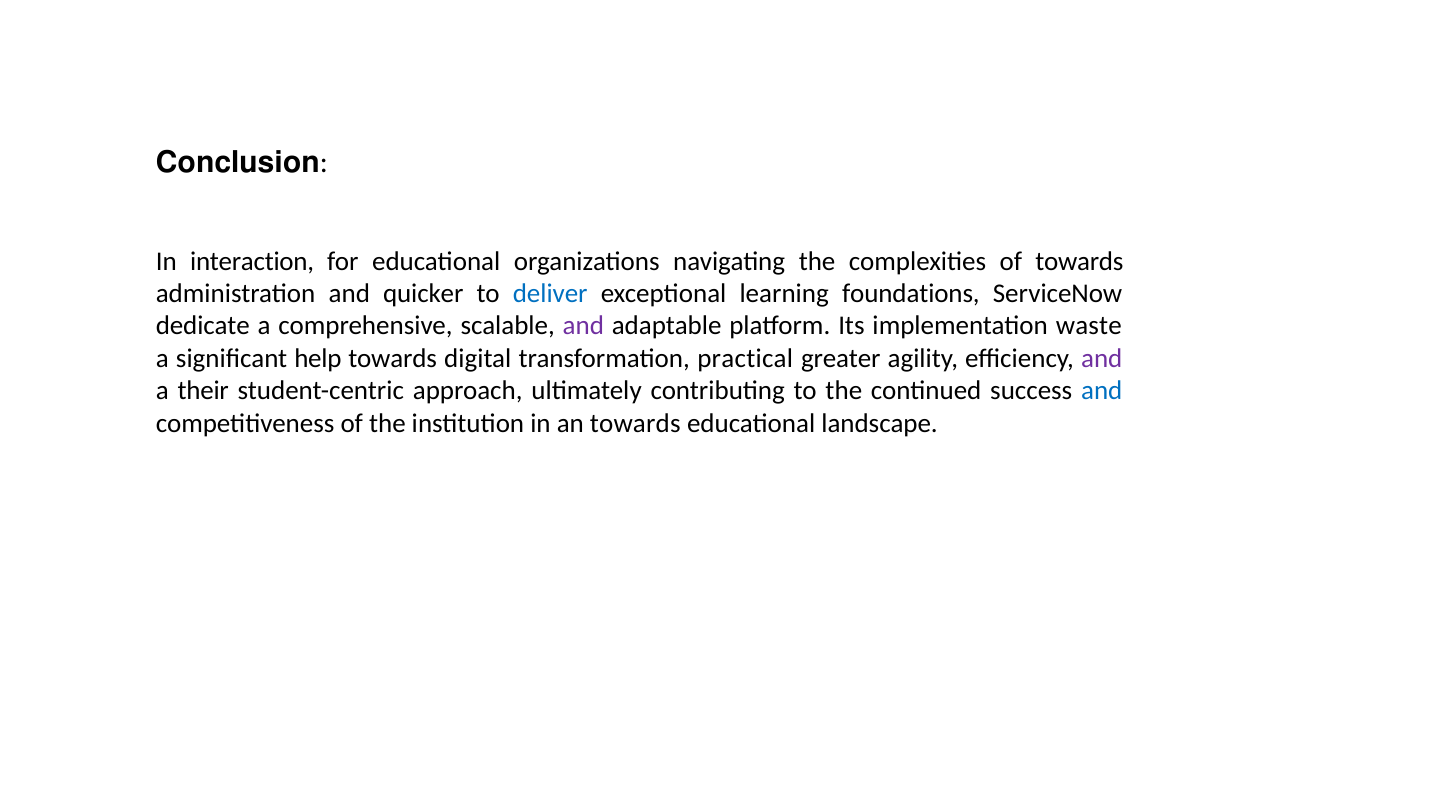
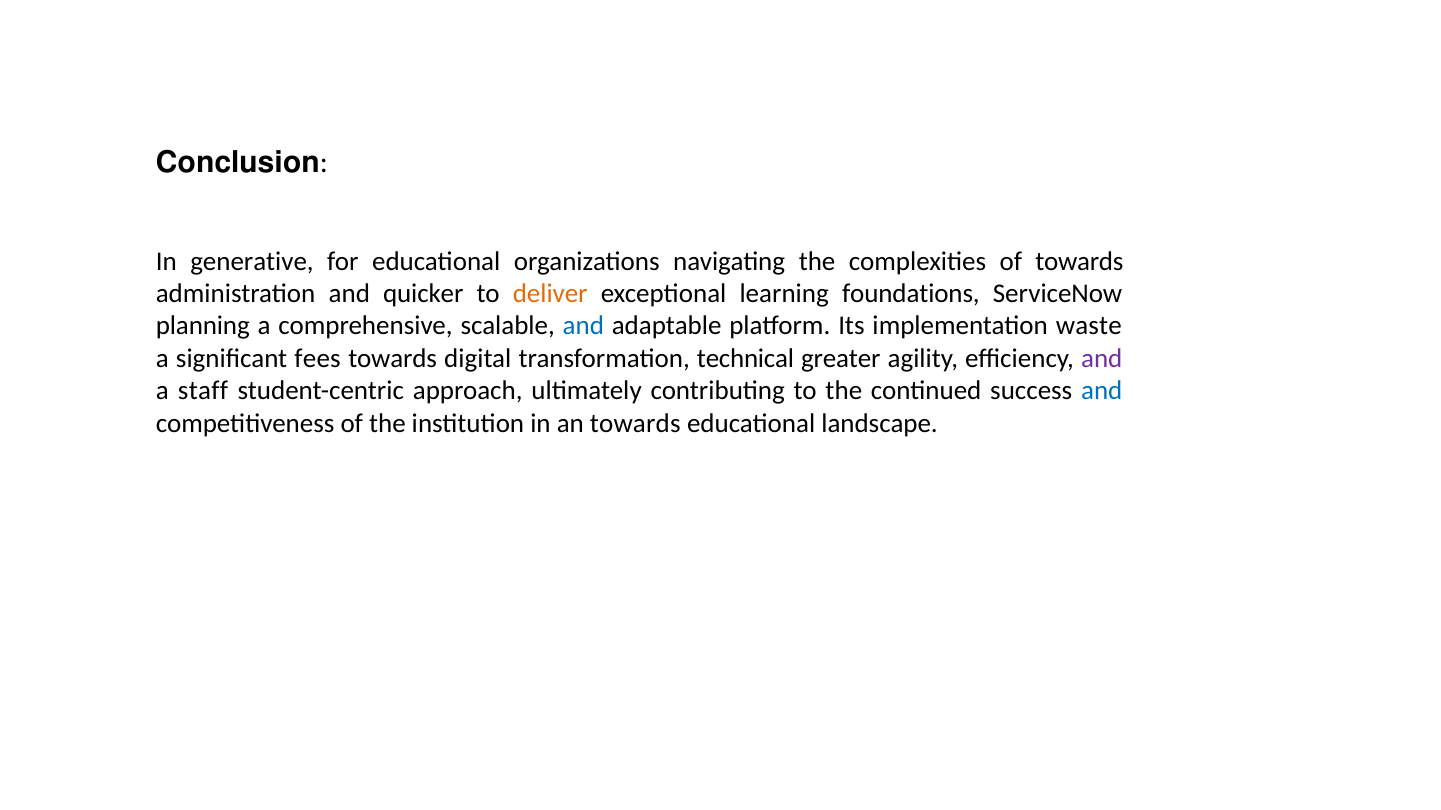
interaction: interaction -> generative
deliver colour: blue -> orange
dedicate: dedicate -> planning
and at (583, 326) colour: purple -> blue
help: help -> fees
practical: practical -> technical
their: their -> staff
